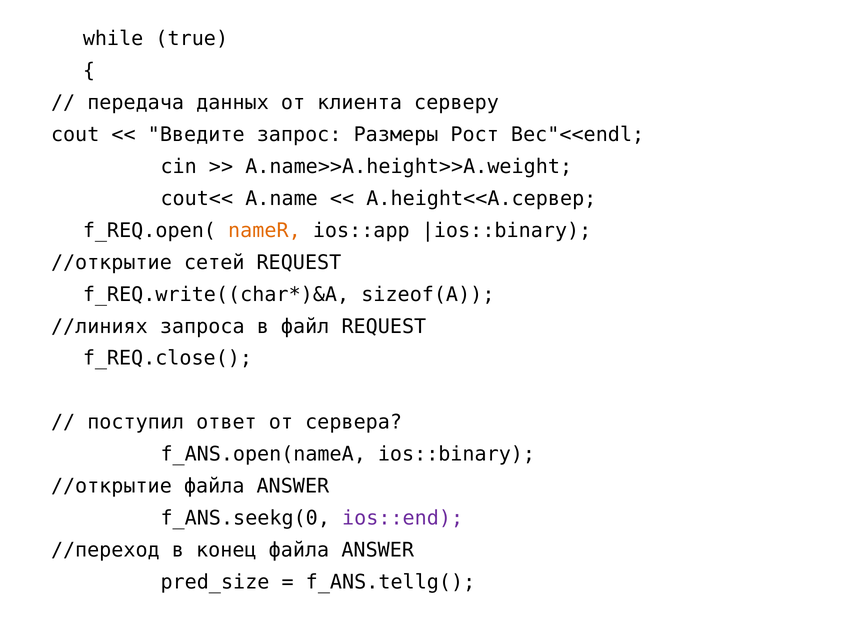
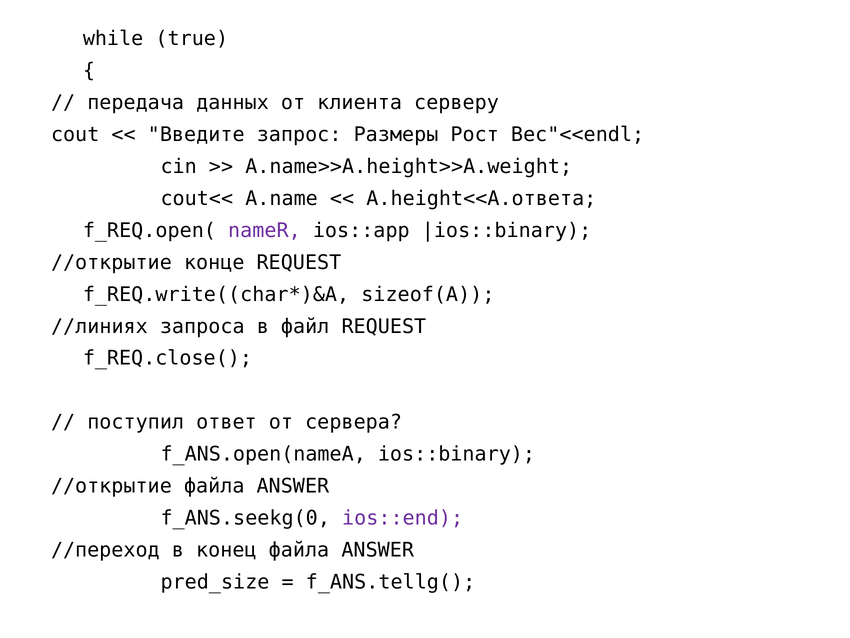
A.height<<A.сервер: A.height<<A.сервер -> A.height<<A.ответа
nameR colour: orange -> purple
сетей: сетей -> конце
